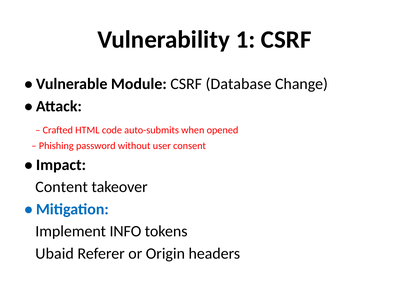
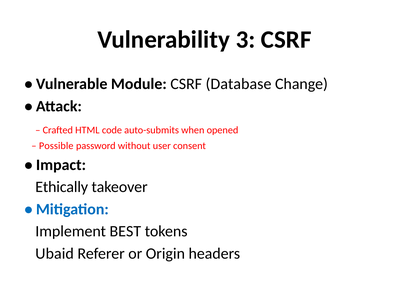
1: 1 -> 3
Phishing: Phishing -> Possible
Content: Content -> Ethically
INFO: INFO -> BEST
